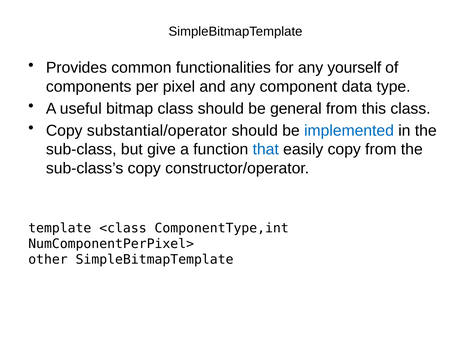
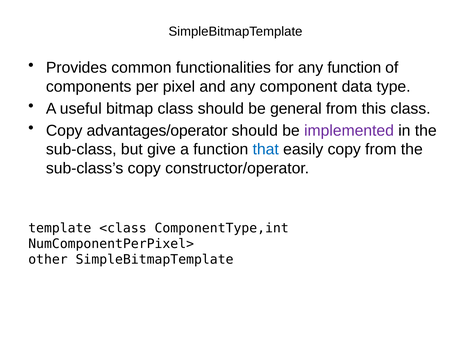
any yourself: yourself -> function
substantial/operator: substantial/operator -> advantages/operator
implemented colour: blue -> purple
